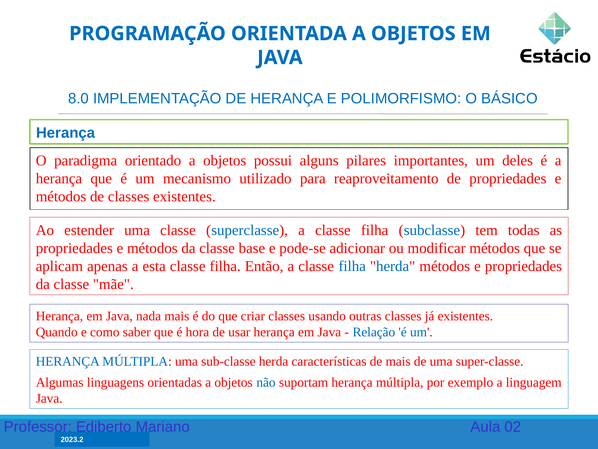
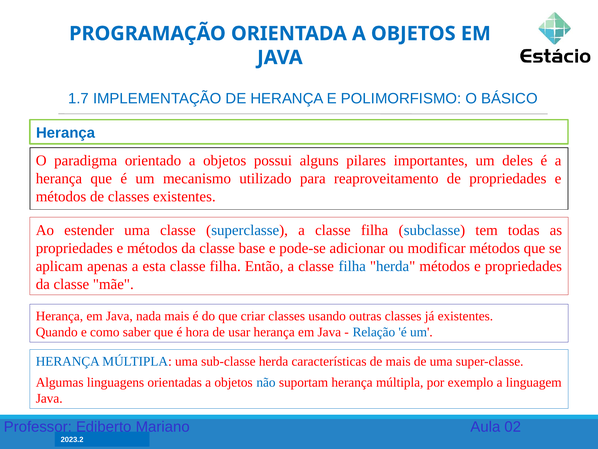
8.0: 8.0 -> 1.7
